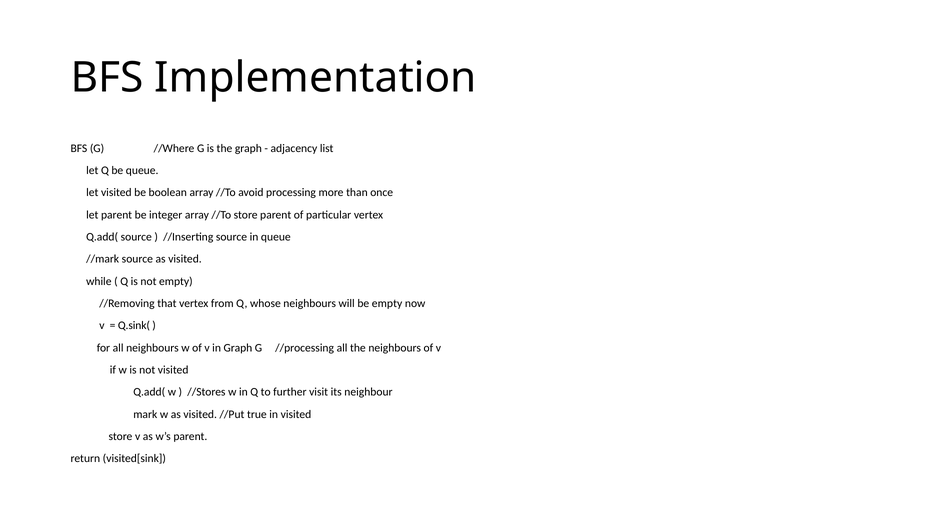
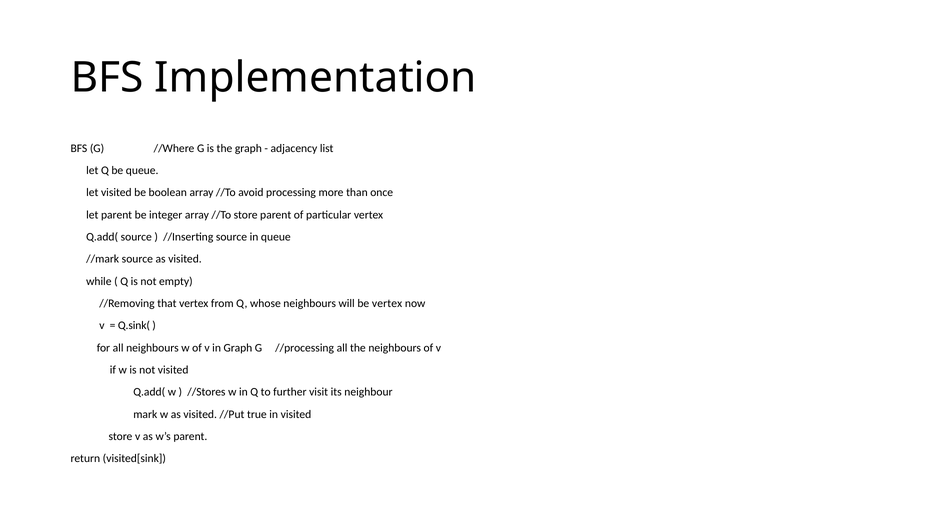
be empty: empty -> vertex
